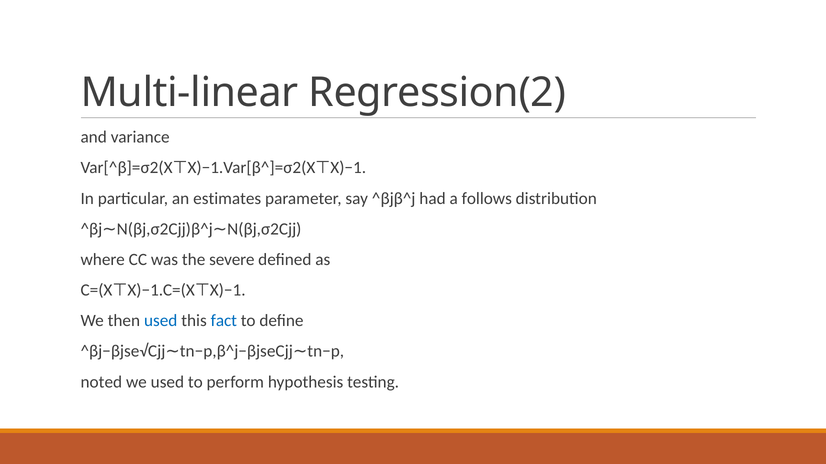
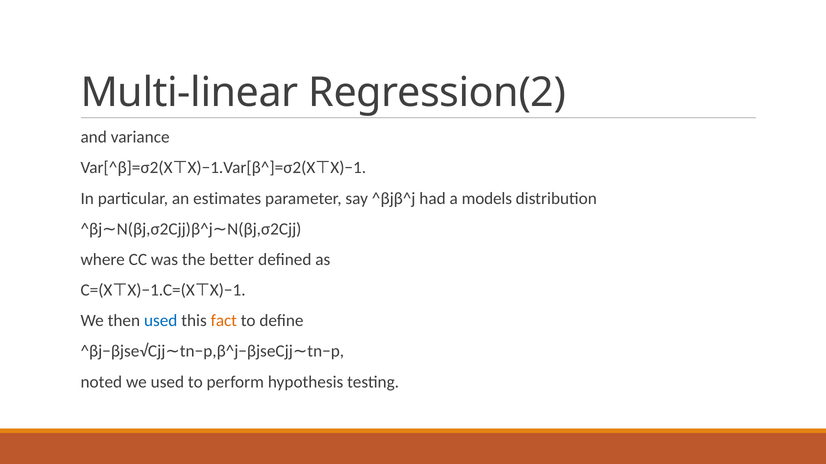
follows: follows -> models
severe: severe -> better
fact colour: blue -> orange
